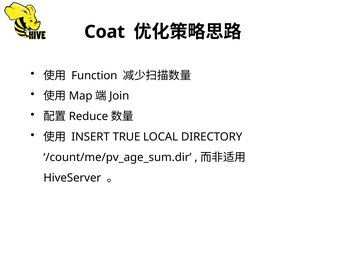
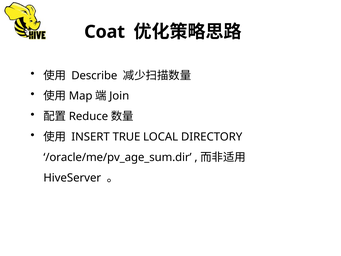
Function: Function -> Describe
/count/me/pv_age_sum.dir: /count/me/pv_age_sum.dir -> /oracle/me/pv_age_sum.dir
